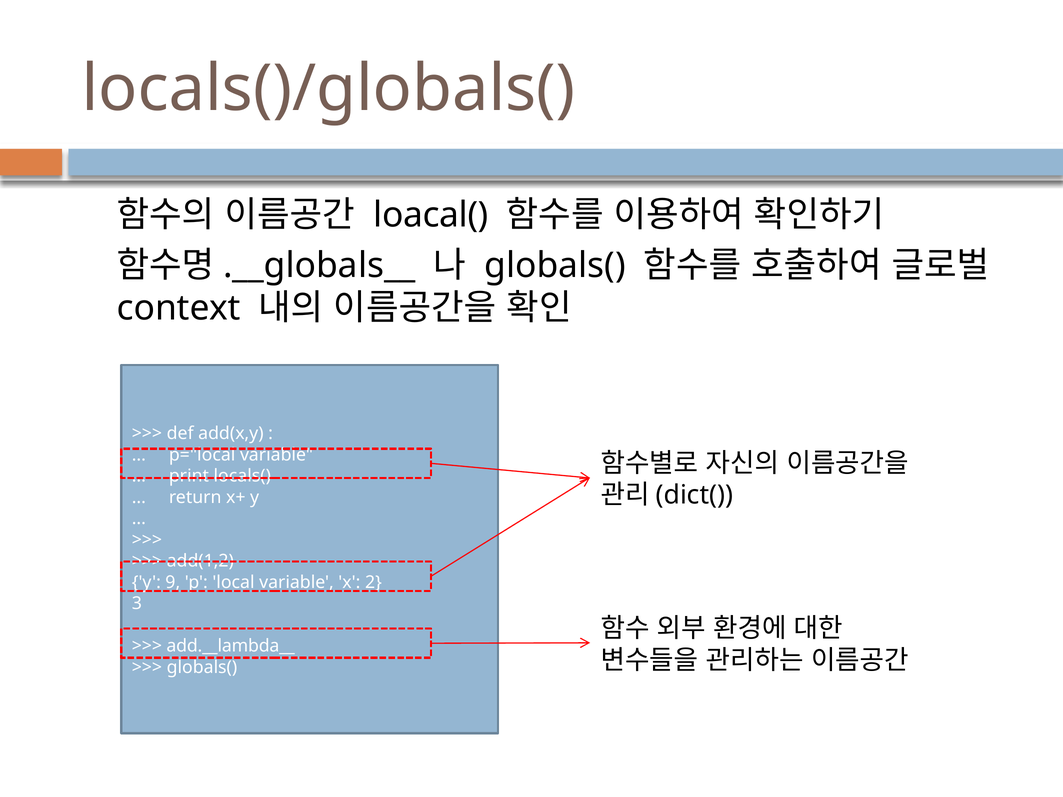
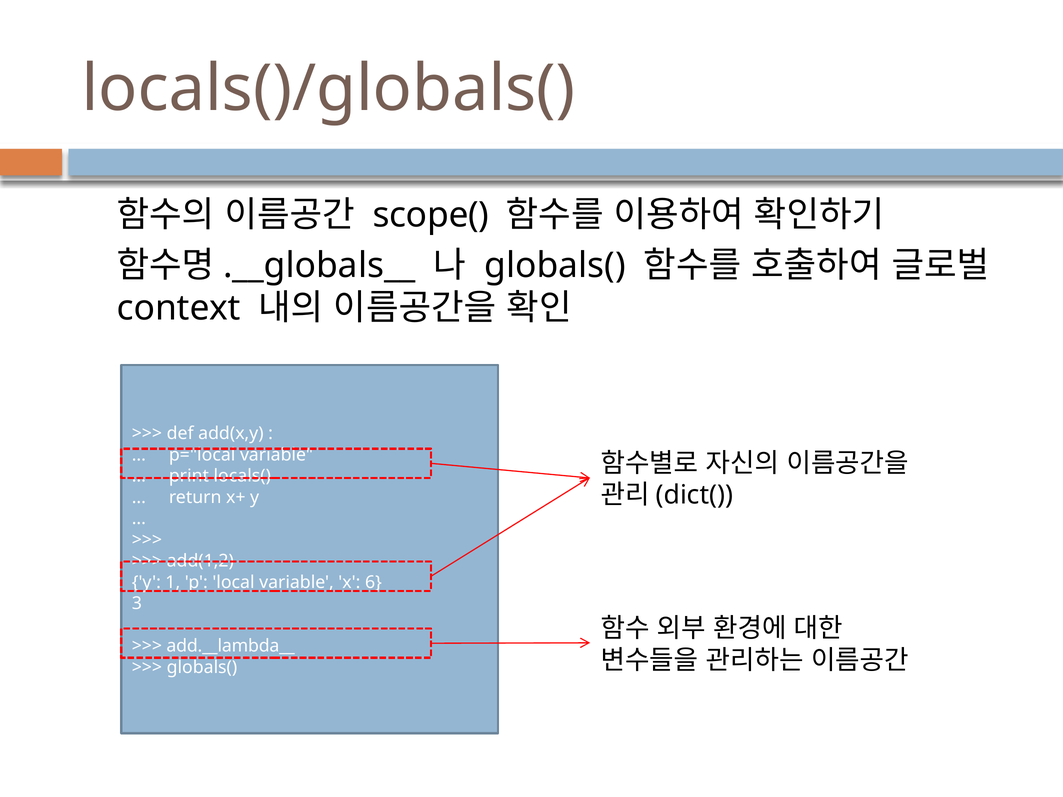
loacal(: loacal( -> scope(
9: 9 -> 1
2: 2 -> 6
